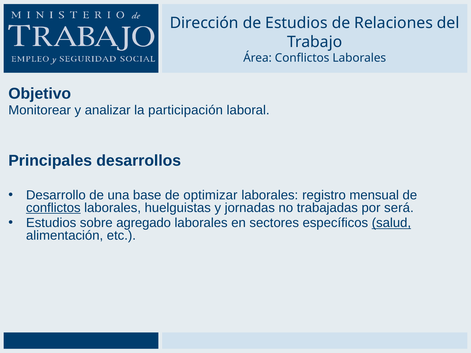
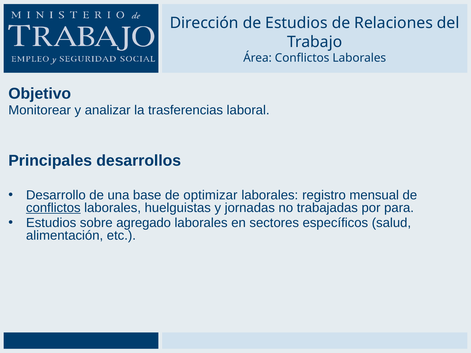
participación: participación -> trasferencias
será: será -> para
salud underline: present -> none
